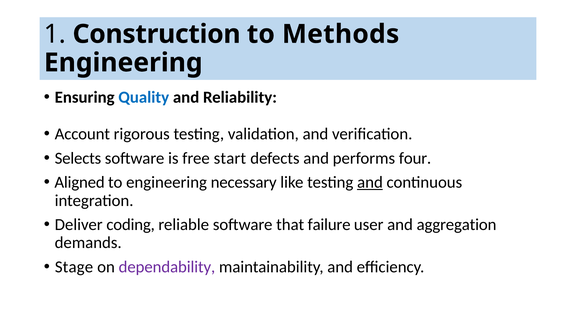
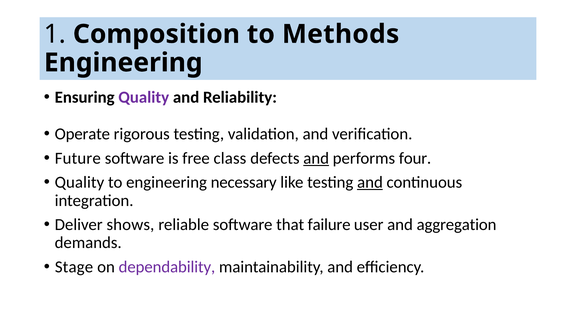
Construction: Construction -> Composition
Quality at (144, 97) colour: blue -> purple
Account: Account -> Operate
Selects: Selects -> Future
start: start -> class
and at (316, 158) underline: none -> present
Aligned at (80, 182): Aligned -> Quality
coding: coding -> shows
